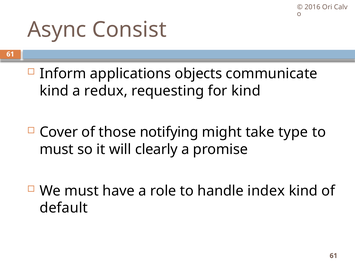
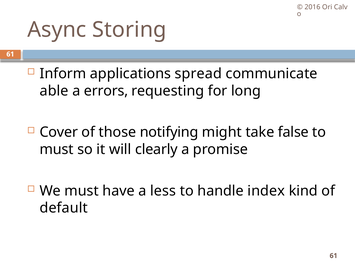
Consist: Consist -> Storing
objects: objects -> spread
kind at (54, 91): kind -> able
redux: redux -> errors
for kind: kind -> long
type: type -> false
role: role -> less
